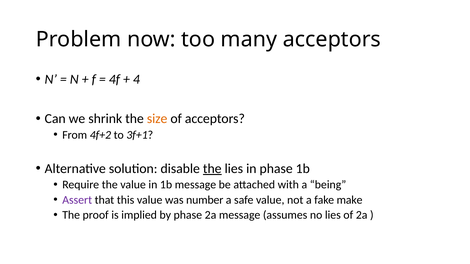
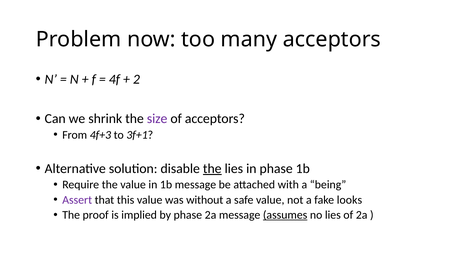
4: 4 -> 2
size colour: orange -> purple
4f+2: 4f+2 -> 4f+3
number: number -> without
make: make -> looks
assumes underline: none -> present
